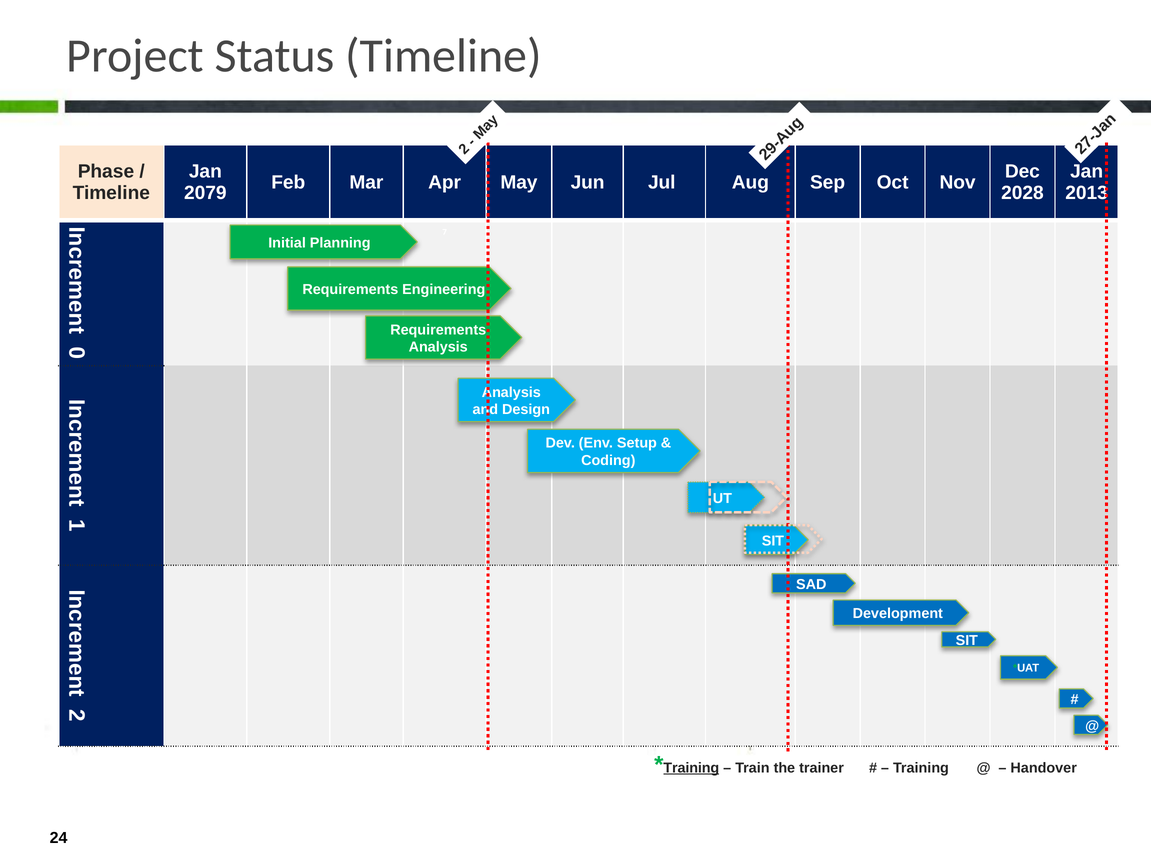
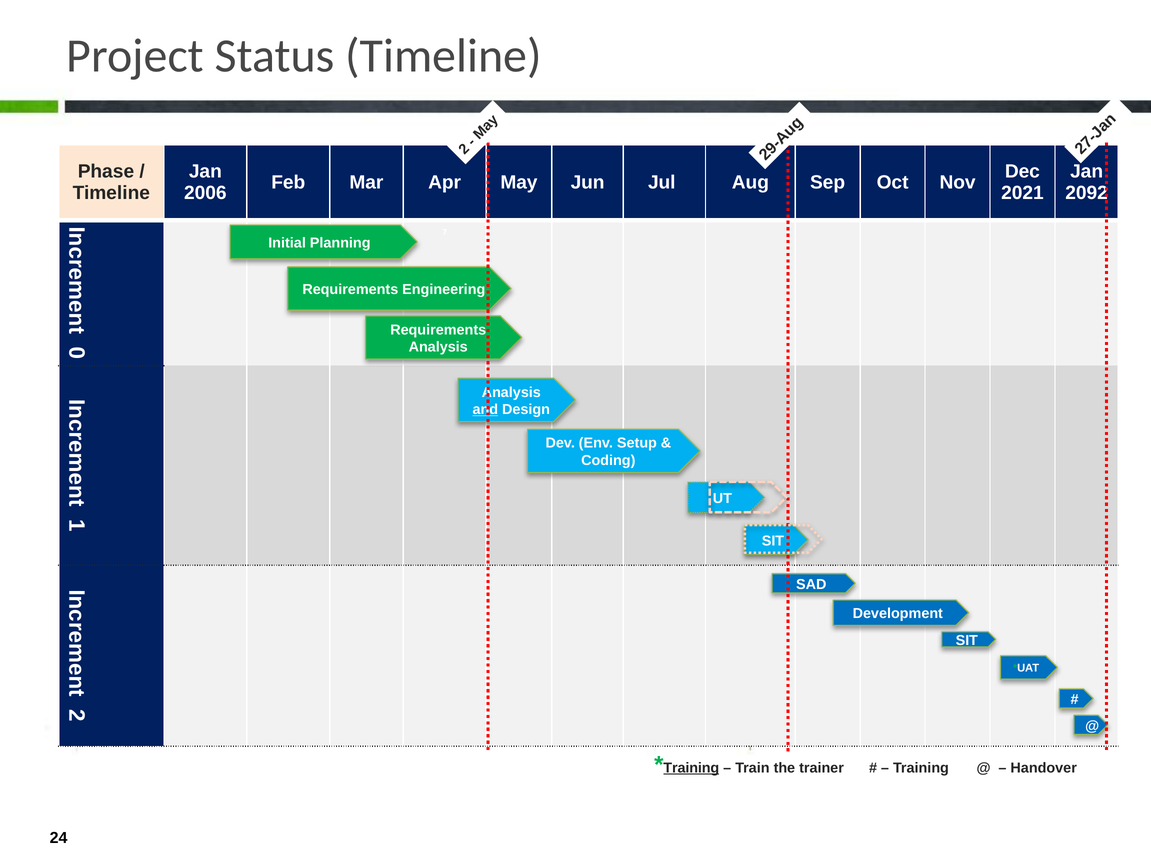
2079: 2079 -> 2006
2028: 2028 -> 2021
2013: 2013 -> 2092
and underline: none -> present
